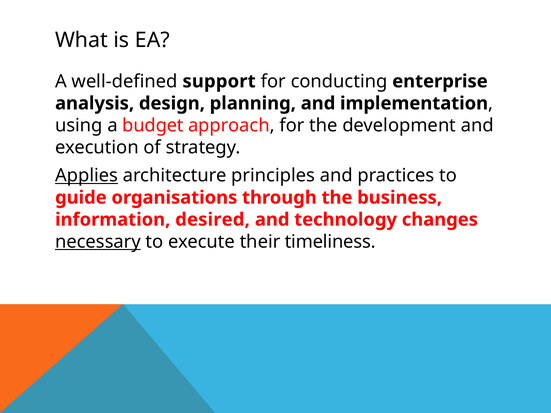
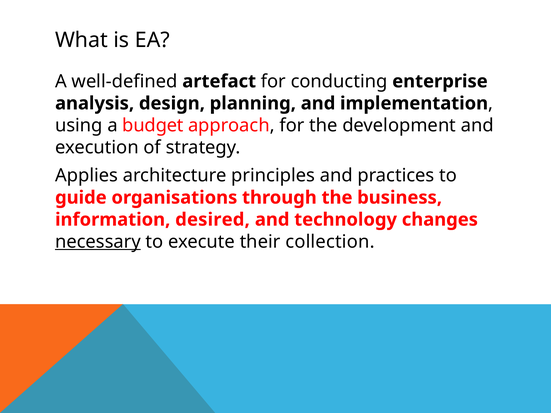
support: support -> artefact
Applies underline: present -> none
timeliness: timeliness -> collection
